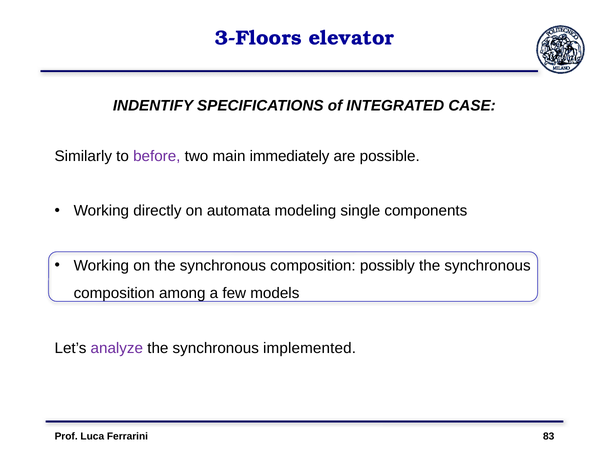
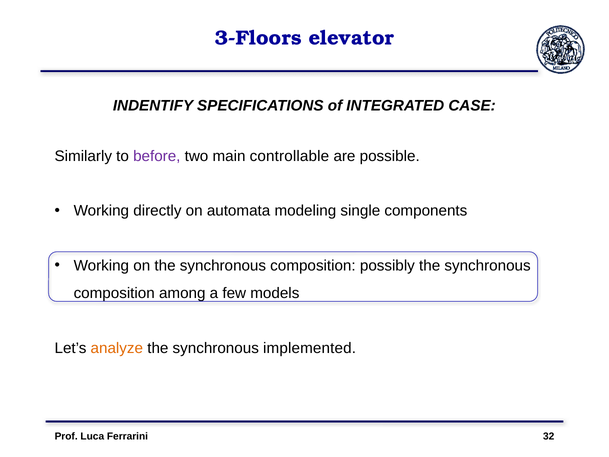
immediately: immediately -> controllable
analyze colour: purple -> orange
83: 83 -> 32
